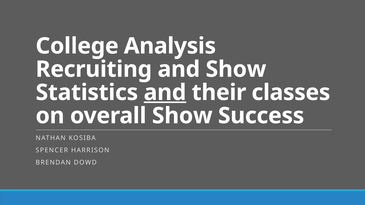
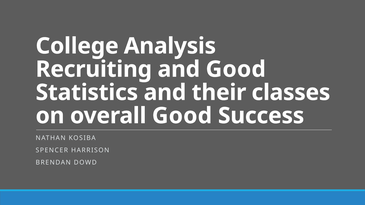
and Show: Show -> Good
and at (165, 93) underline: present -> none
overall Show: Show -> Good
